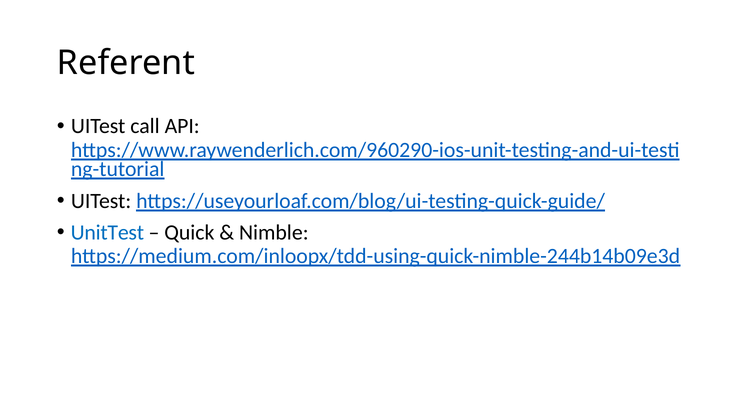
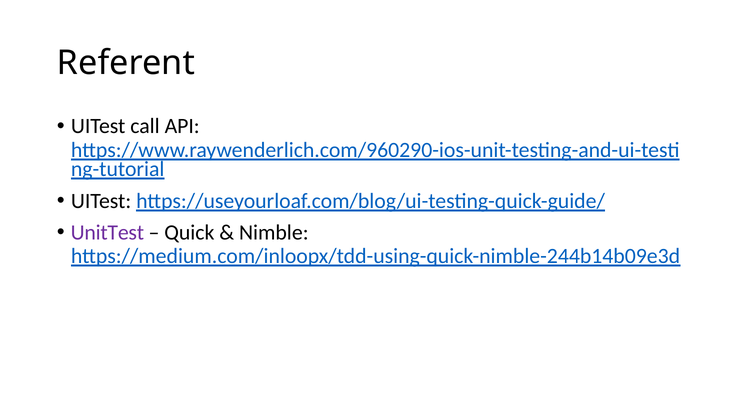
UnitTest colour: blue -> purple
